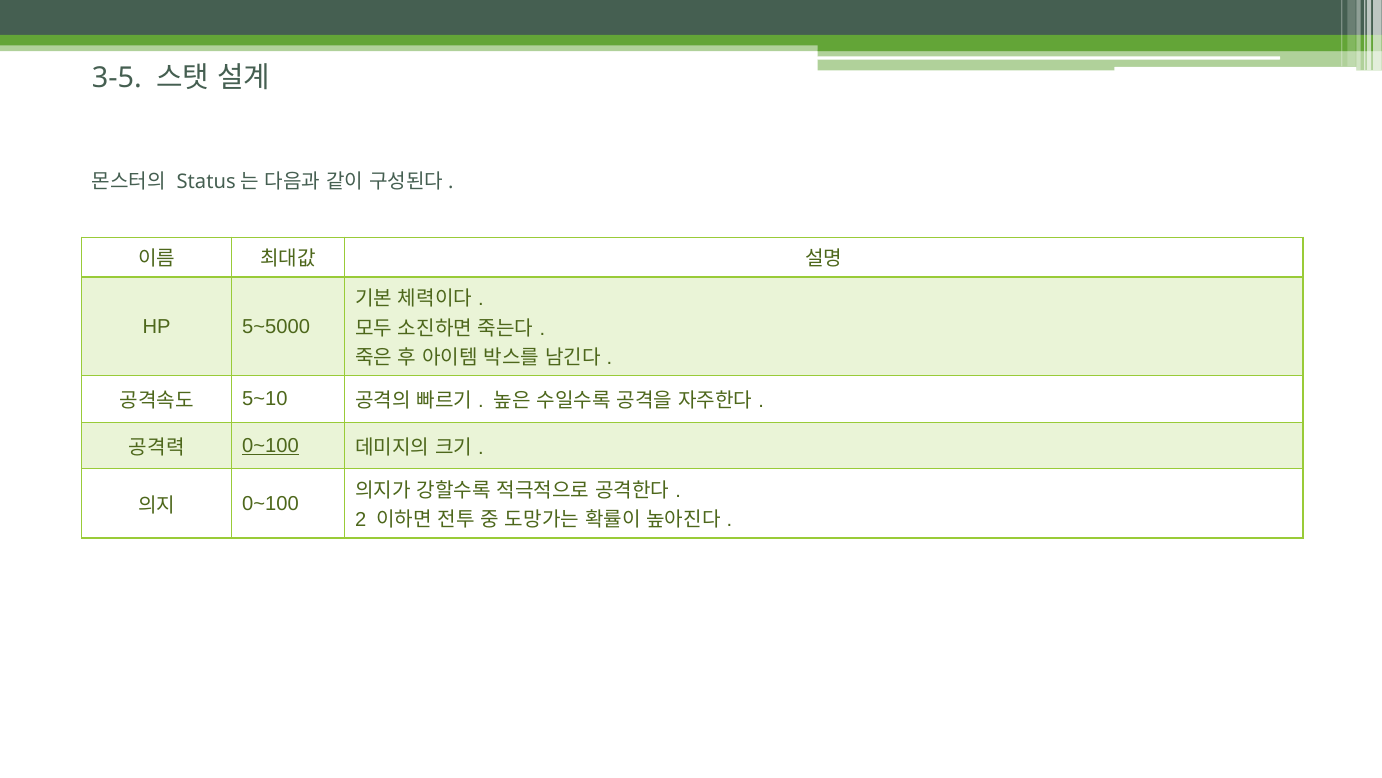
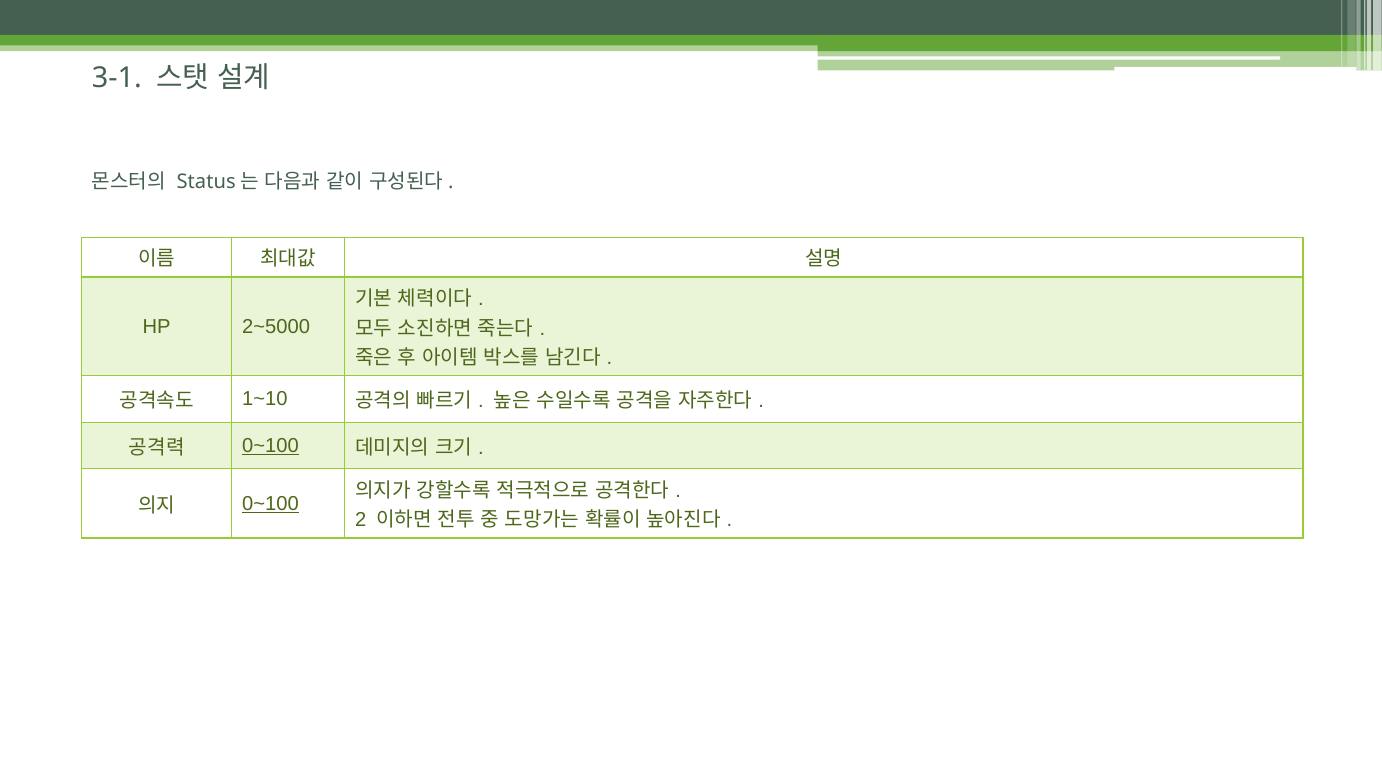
3-5: 3-5 -> 3-1
5~5000: 5~5000 -> 2~5000
5~10: 5~10 -> 1~10
0~100 at (270, 503) underline: none -> present
